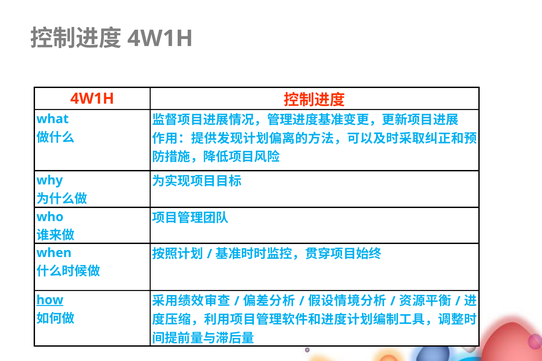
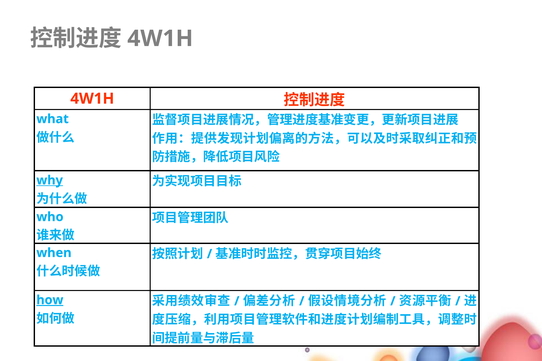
why underline: none -> present
